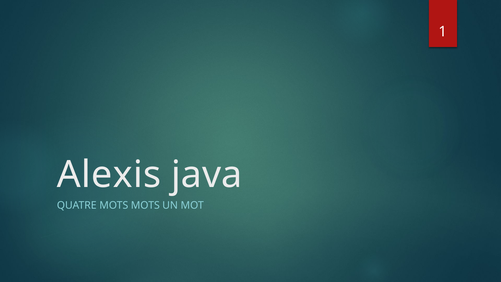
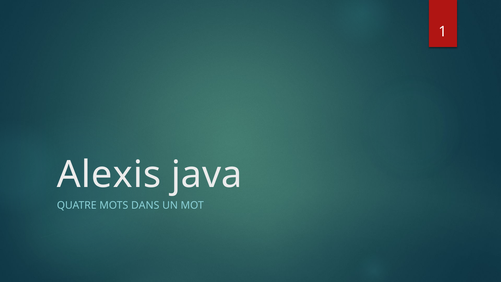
MOTS MOTS: MOTS -> DANS
